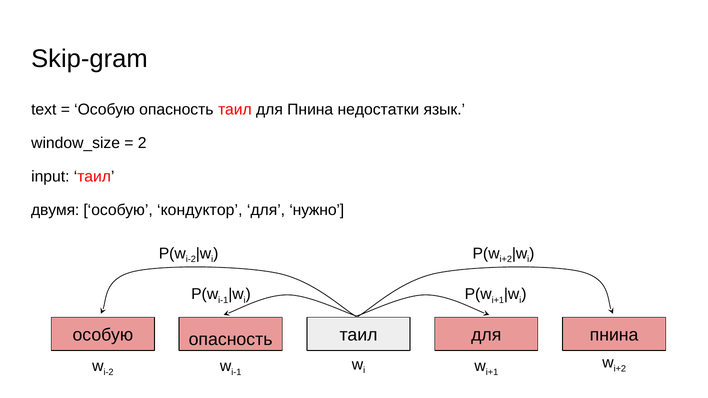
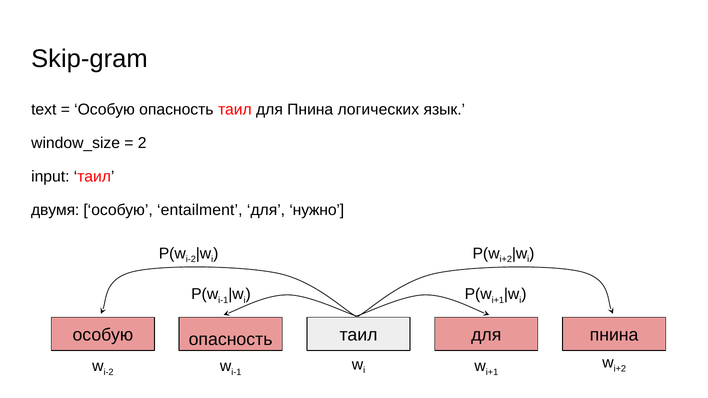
недостатки: недостатки -> логических
кондуктор: кондуктор -> entailment
